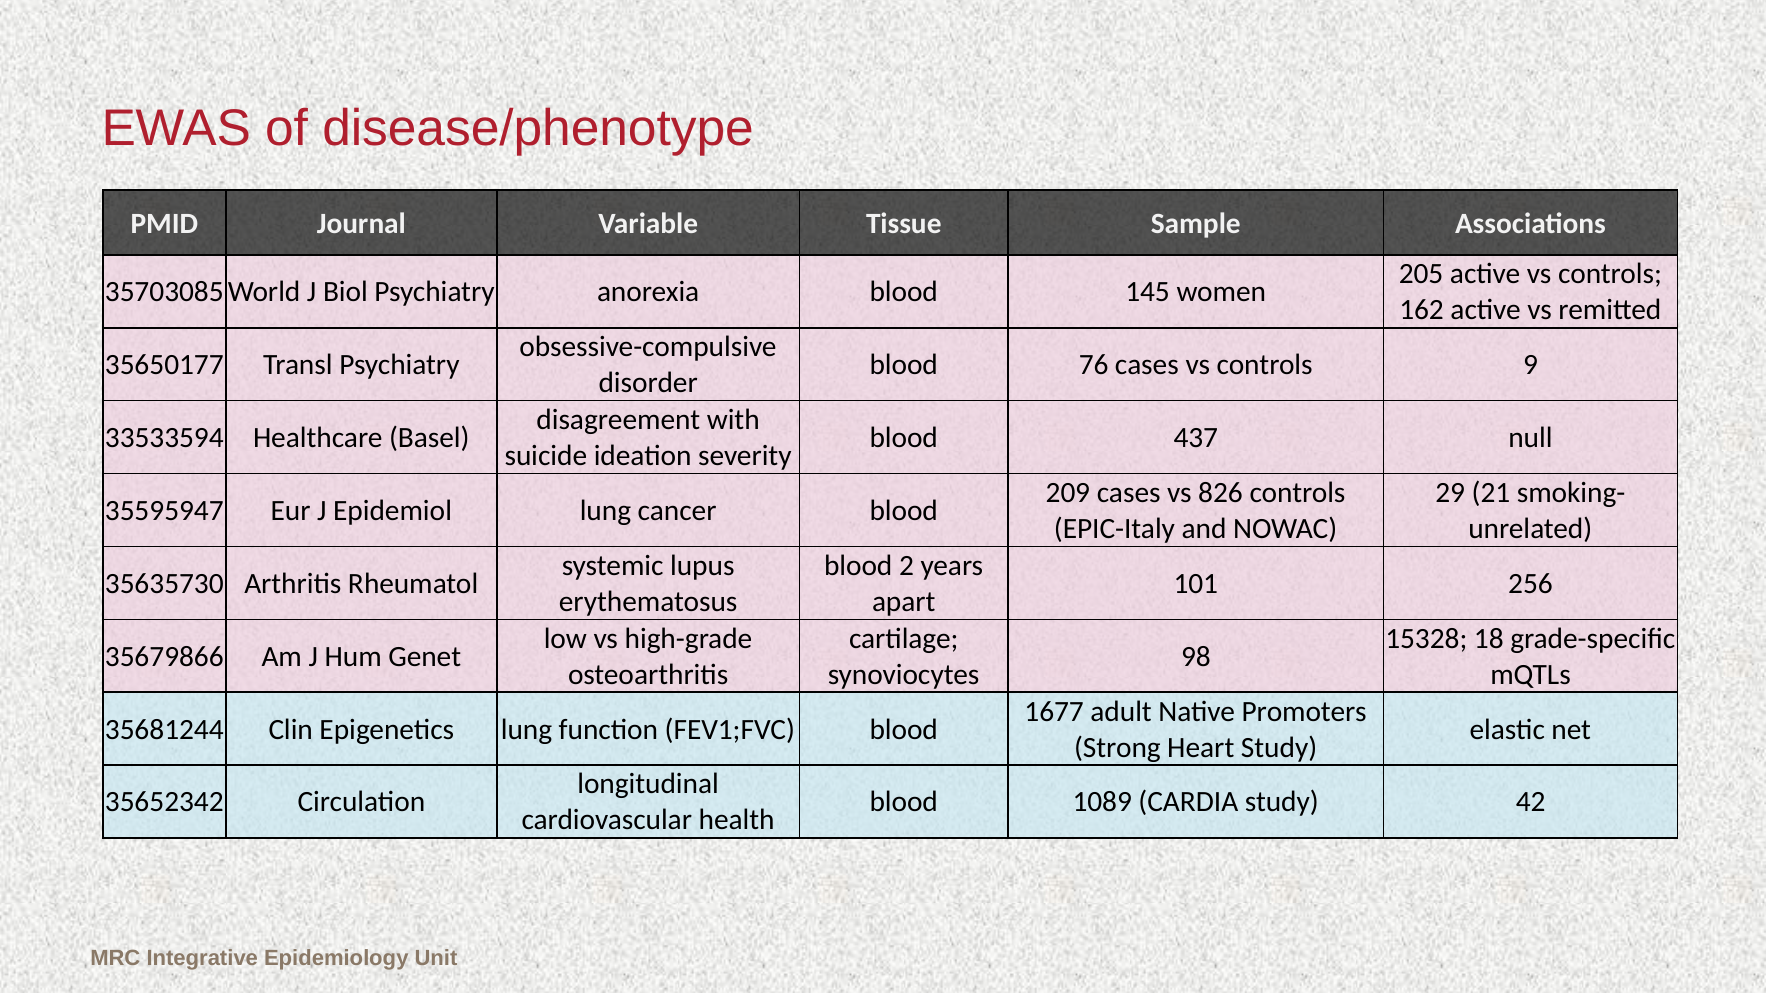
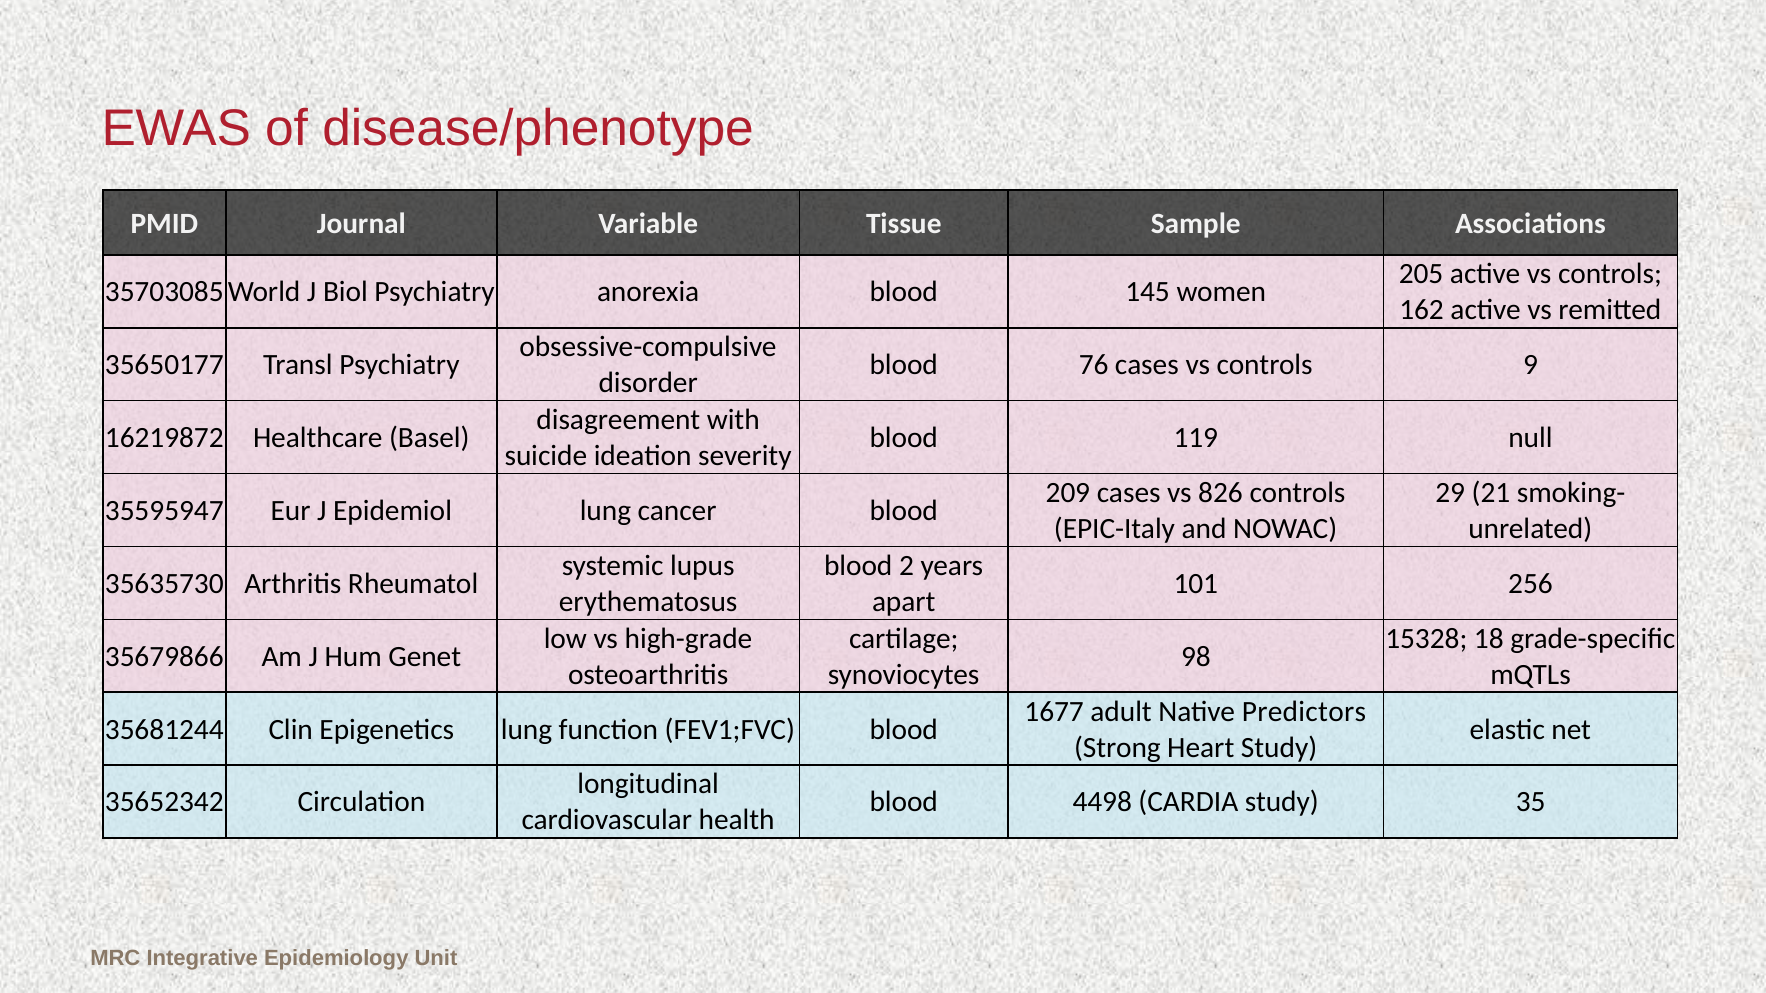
33533594: 33533594 -> 16219872
437: 437 -> 119
Promoters: Promoters -> Predictors
1089: 1089 -> 4498
42: 42 -> 35
